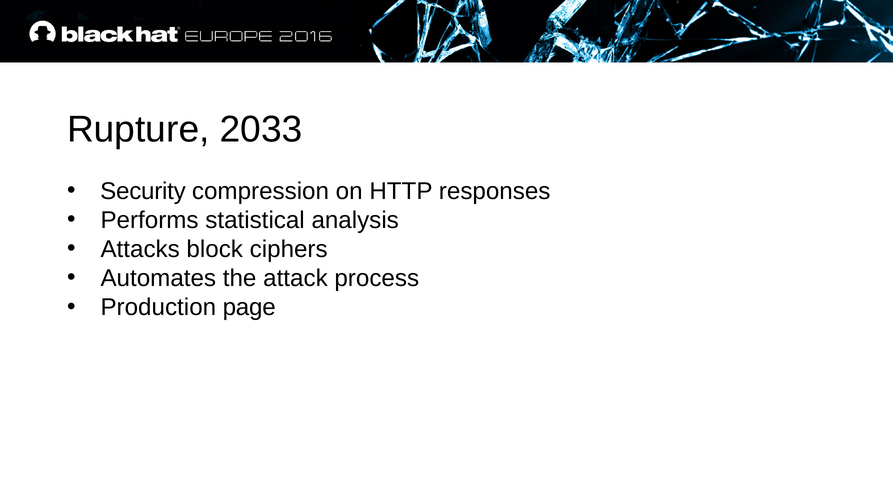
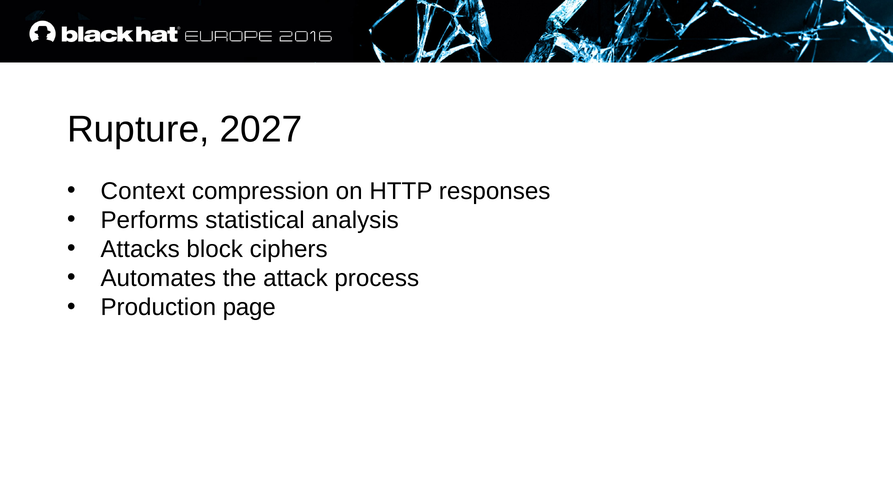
2033: 2033 -> 2027
Security: Security -> Context
